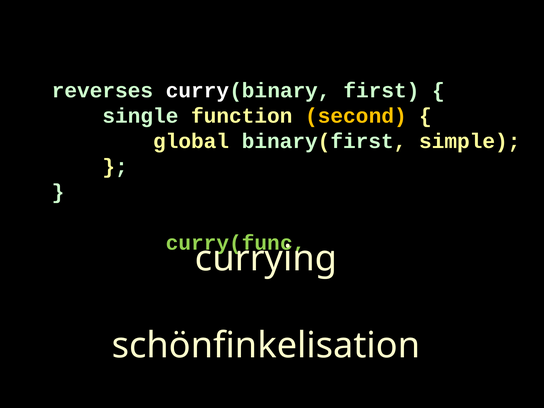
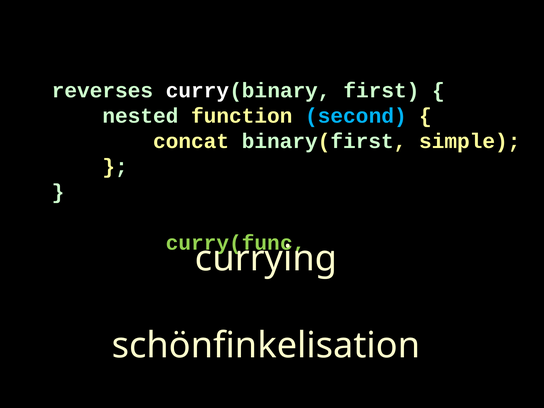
single: single -> nested
second colour: yellow -> light blue
global: global -> concat
